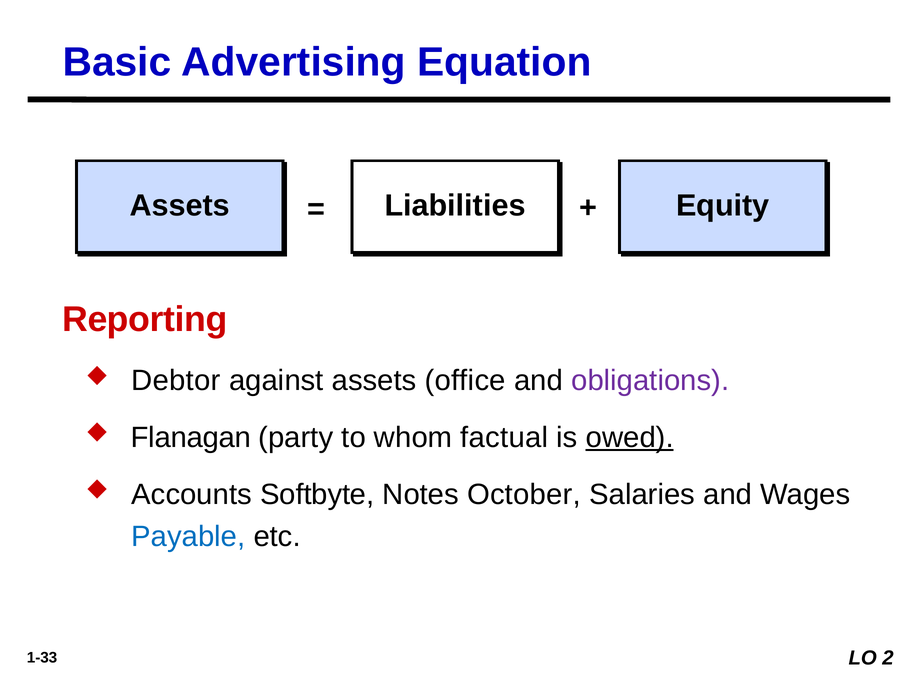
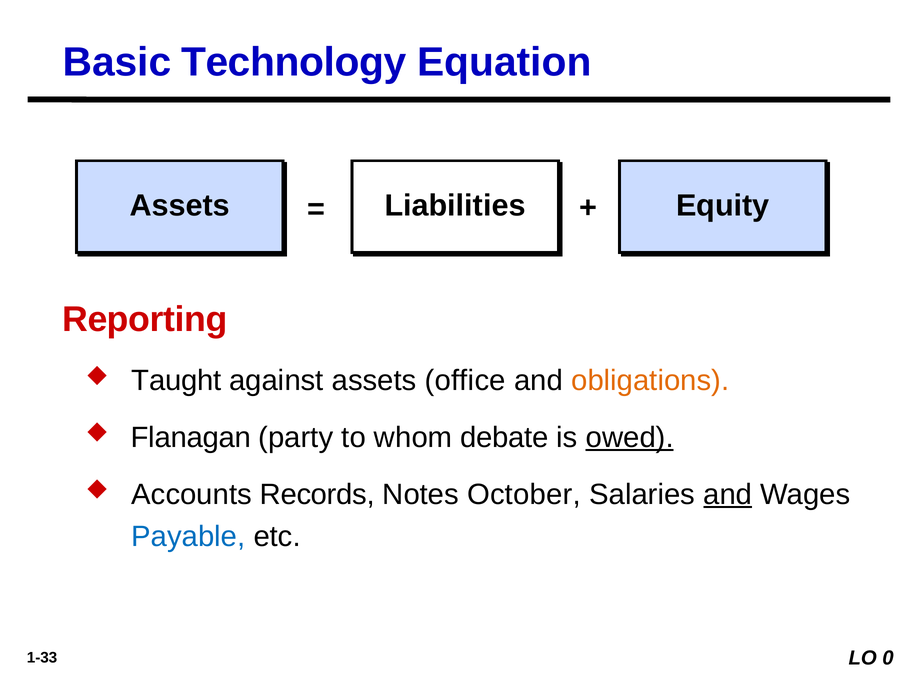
Advertising: Advertising -> Technology
Debtor: Debtor -> Taught
obligations colour: purple -> orange
factual: factual -> debate
Softbyte: Softbyte -> Records
and at (728, 494) underline: none -> present
2: 2 -> 0
